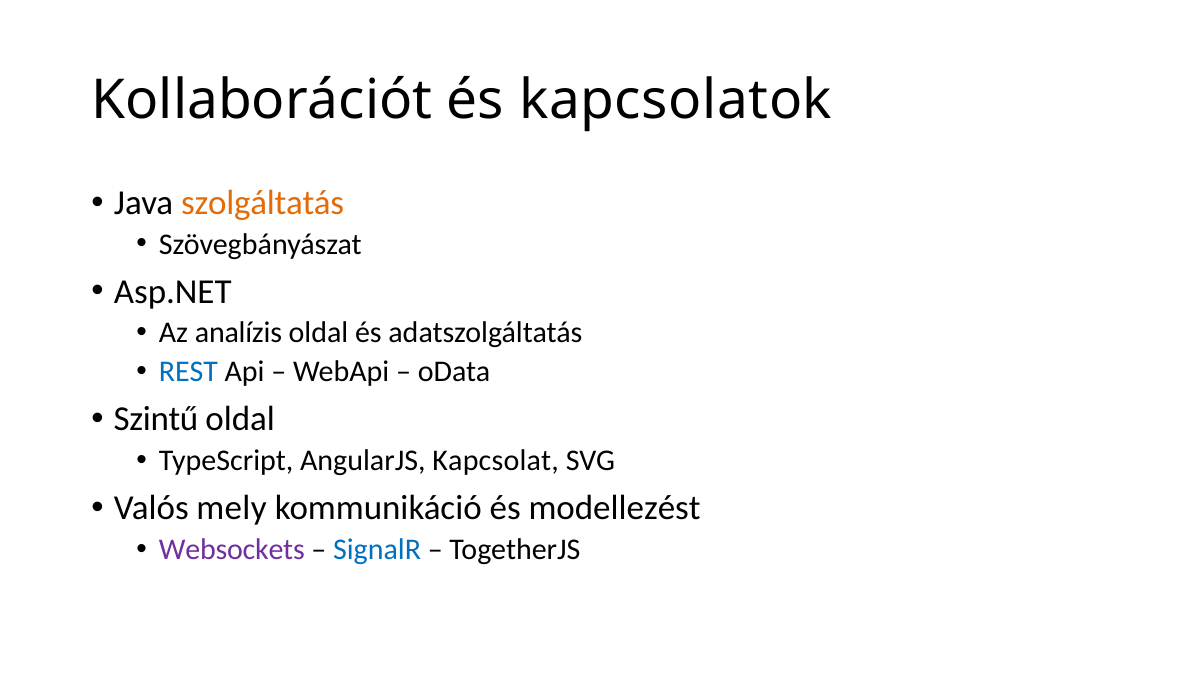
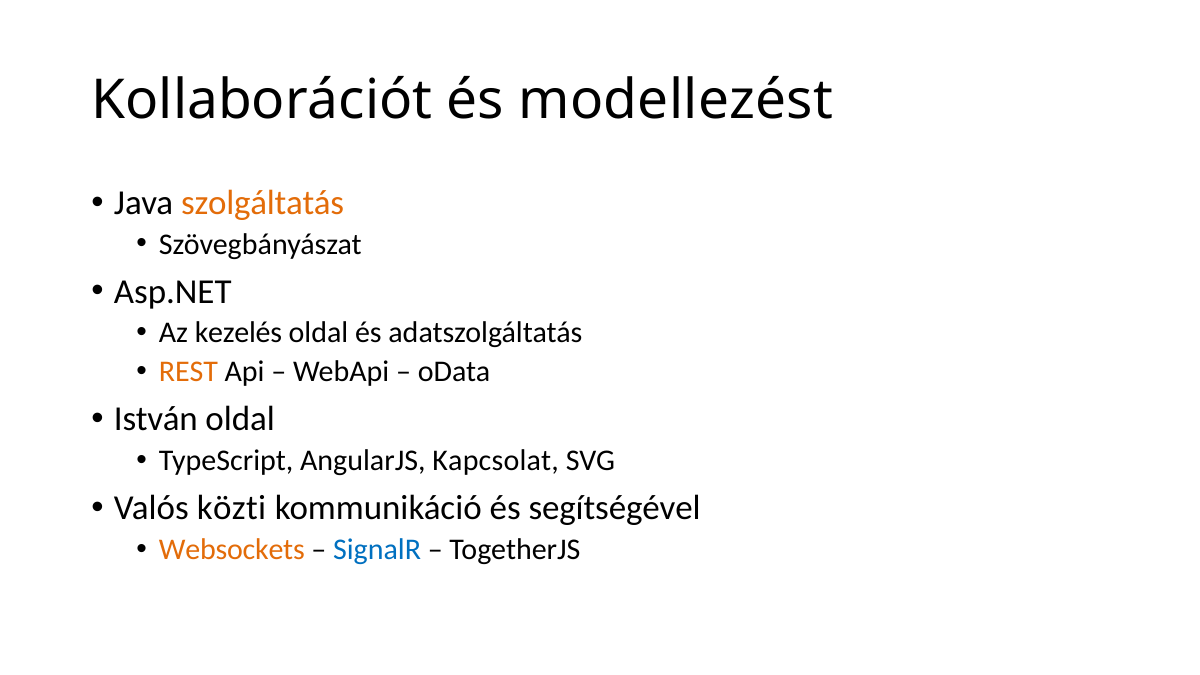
kapcsolatok: kapcsolatok -> modellezést
analízis: analízis -> kezelés
REST colour: blue -> orange
Szintű: Szintű -> István
mely: mely -> közti
modellezést: modellezést -> segítségével
Websockets colour: purple -> orange
